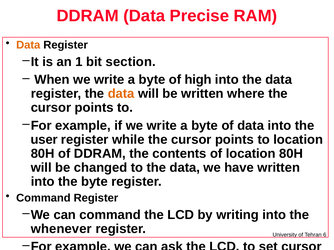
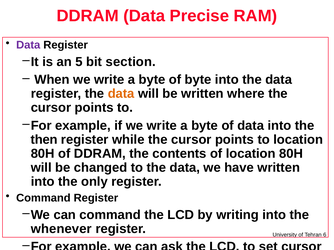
Data at (28, 45) colour: orange -> purple
1: 1 -> 5
of high: high -> byte
user: user -> then
the byte: byte -> only
